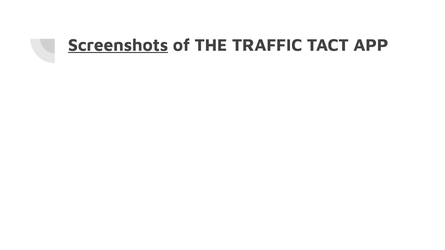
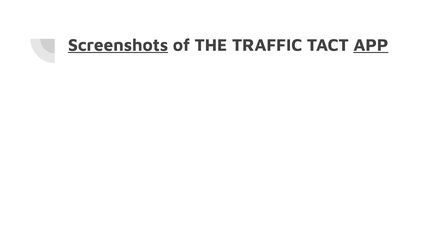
APP underline: none -> present
